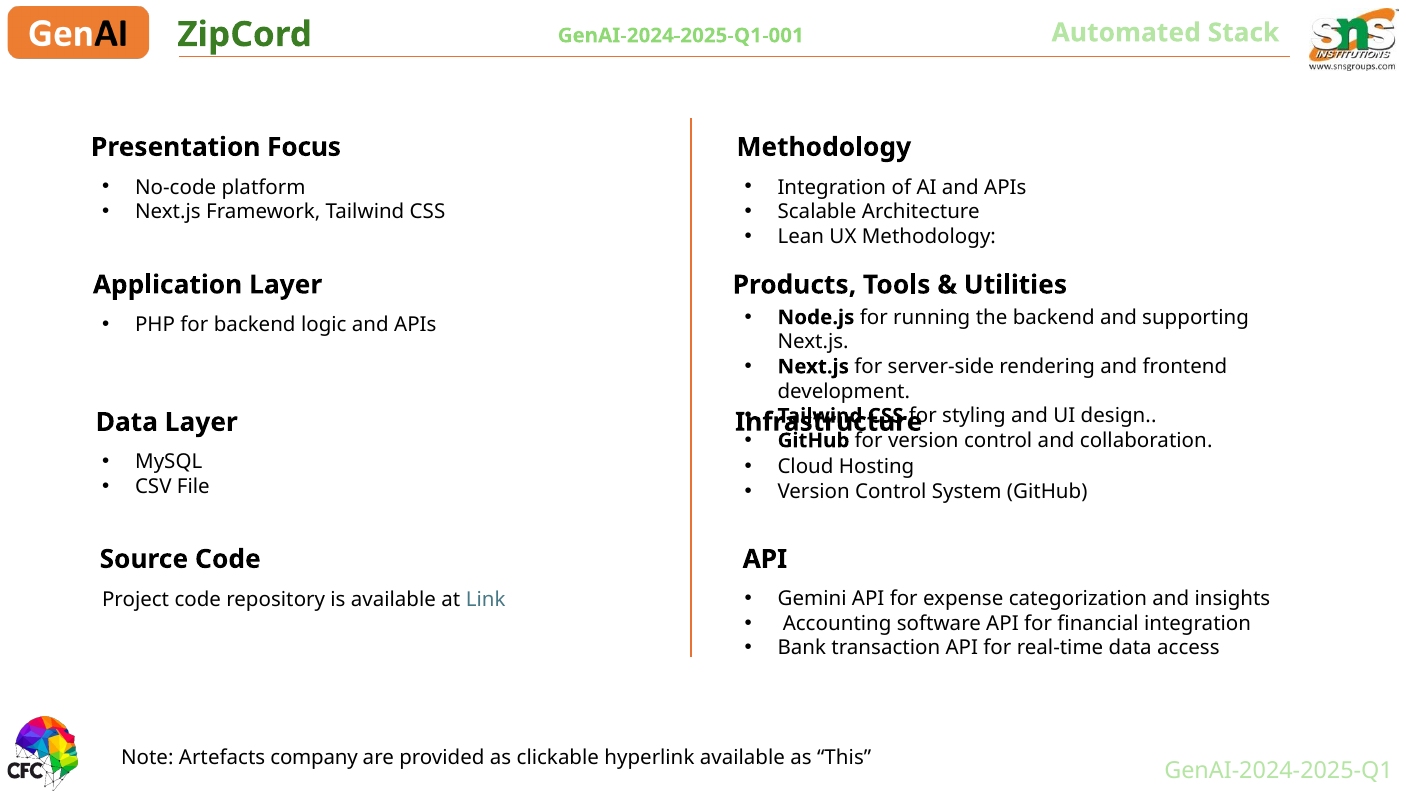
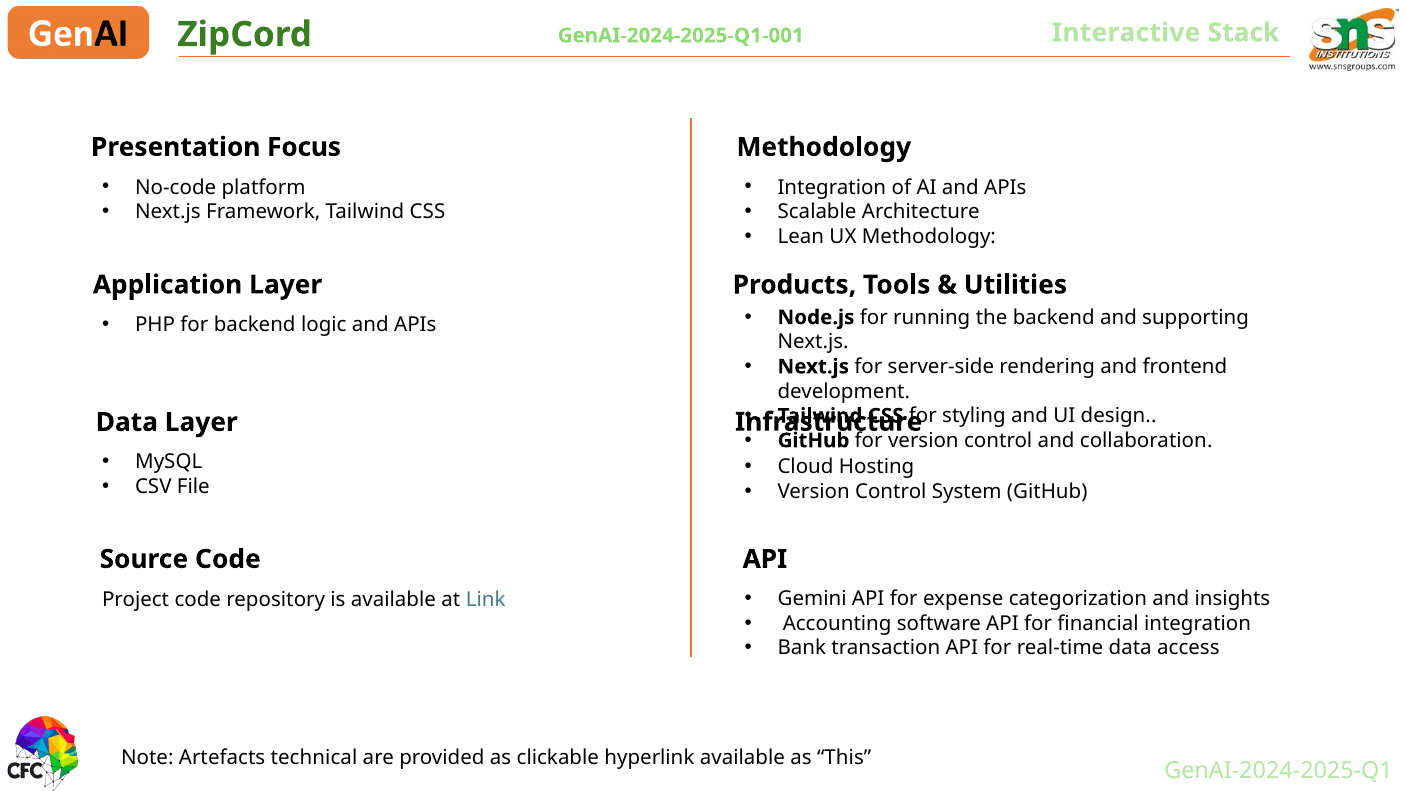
Automated: Automated -> Interactive
company: company -> technical
